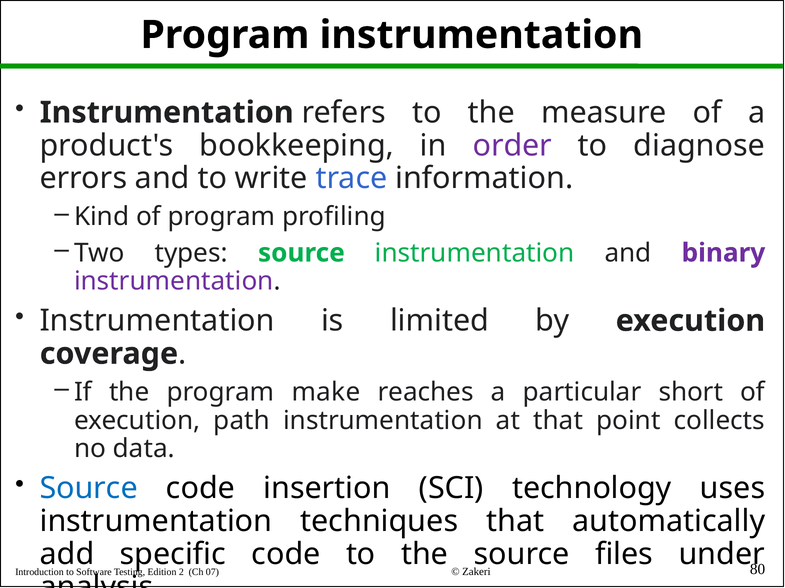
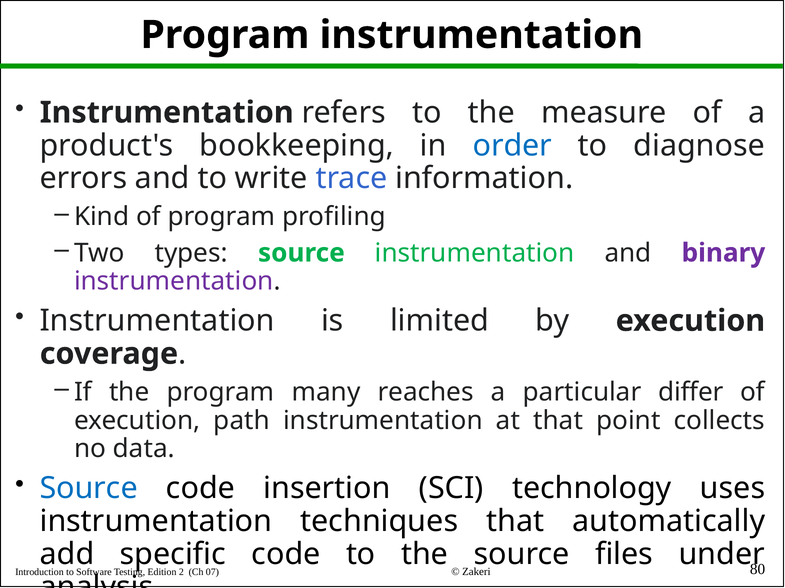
order colour: purple -> blue
make: make -> many
short: short -> differ
